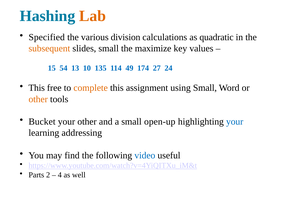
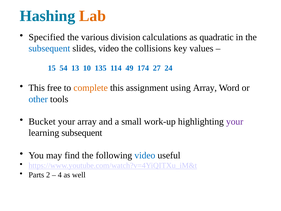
subsequent at (49, 48) colour: orange -> blue
slides small: small -> video
maximize: maximize -> collisions
using Small: Small -> Array
other at (38, 99) colour: orange -> blue
your other: other -> array
open-up: open-up -> work-up
your at (235, 121) colour: blue -> purple
learning addressing: addressing -> subsequent
